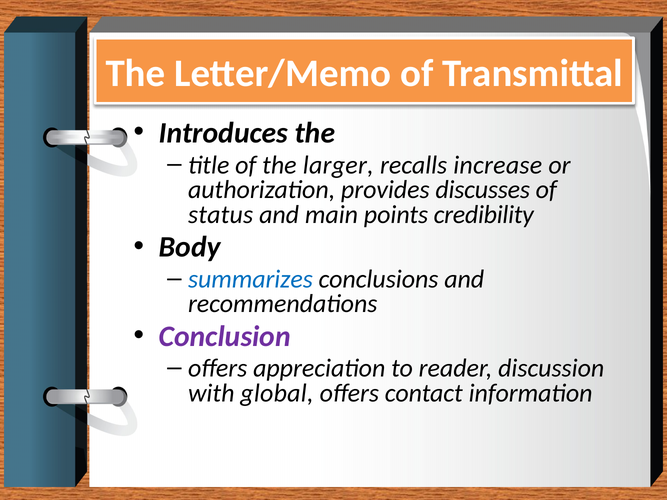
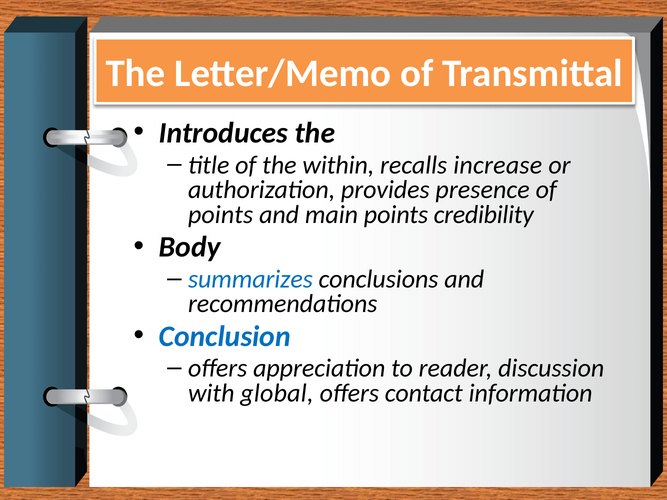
larger: larger -> within
discusses: discusses -> presence
status at (221, 215): status -> points
Conclusion colour: purple -> blue
